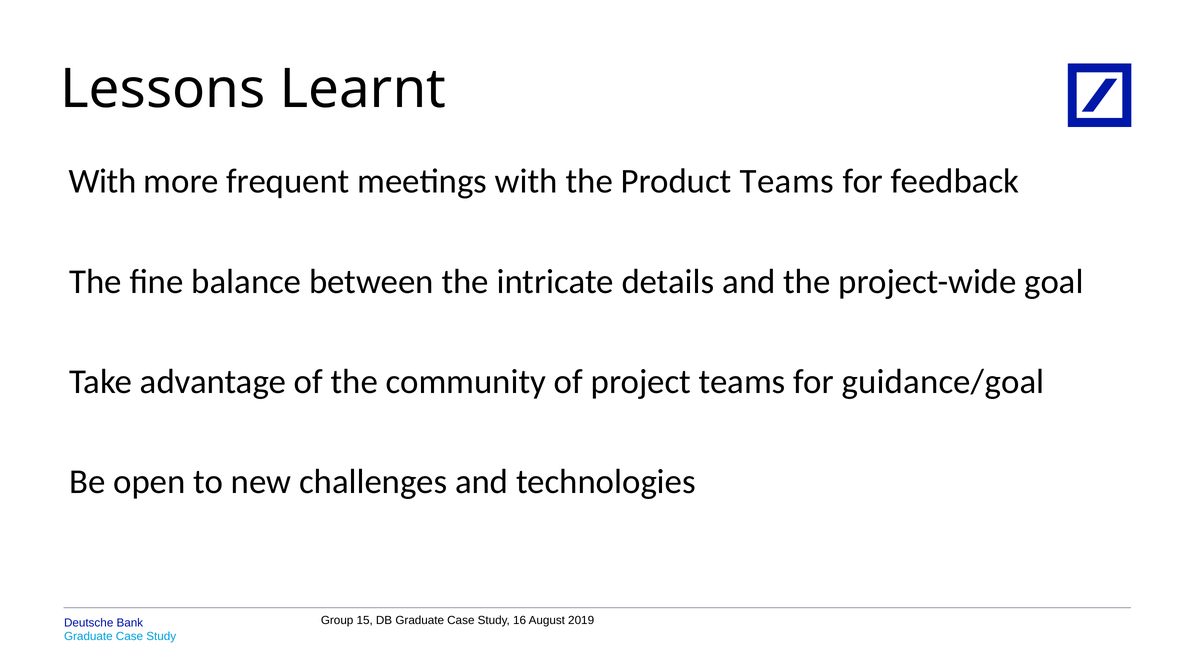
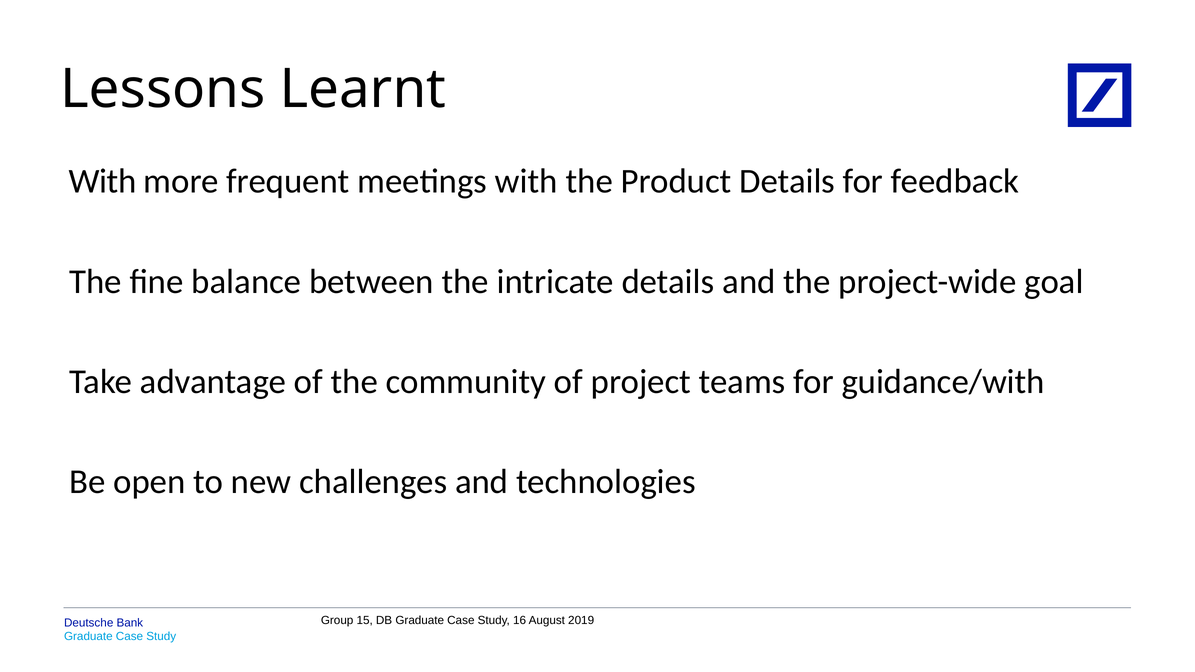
Product Teams: Teams -> Details
guidance/goal: guidance/goal -> guidance/with
